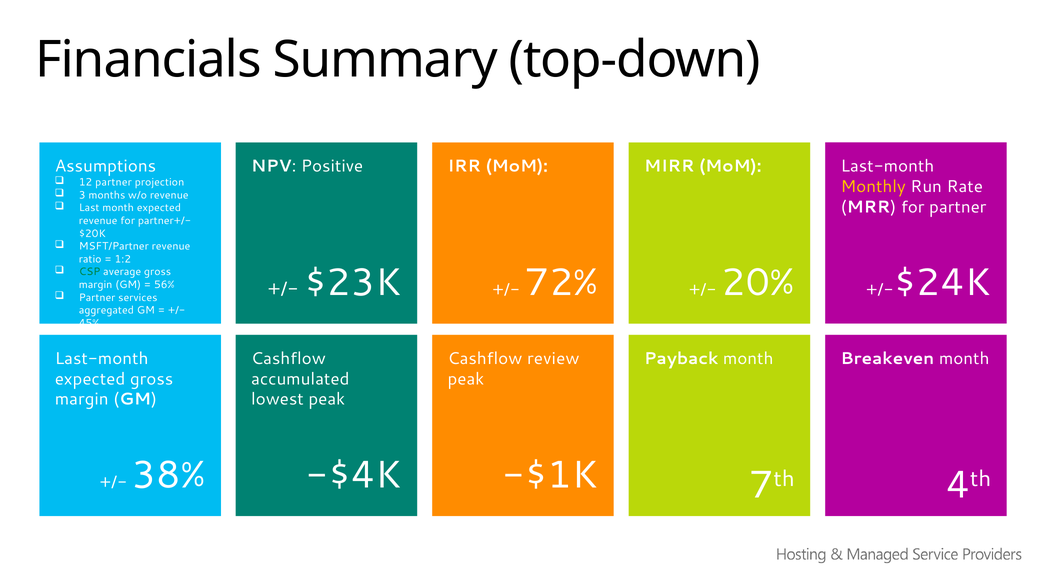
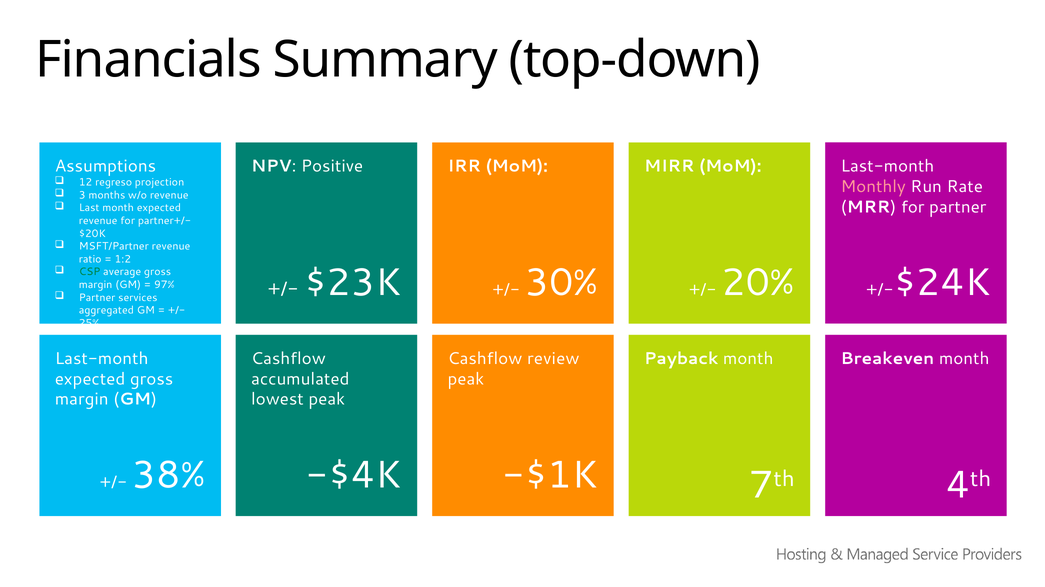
12 partner: partner -> regreso
Monthly colour: yellow -> pink
56%: 56% -> 97%
72%: 72% -> 30%
45%: 45% -> 25%
